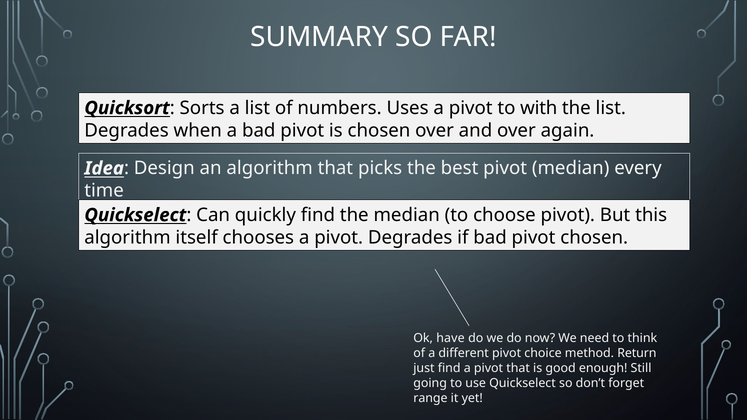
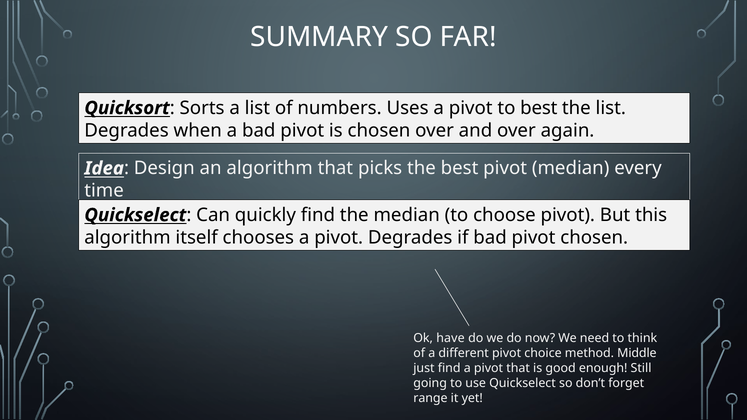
to with: with -> best
Return: Return -> Middle
